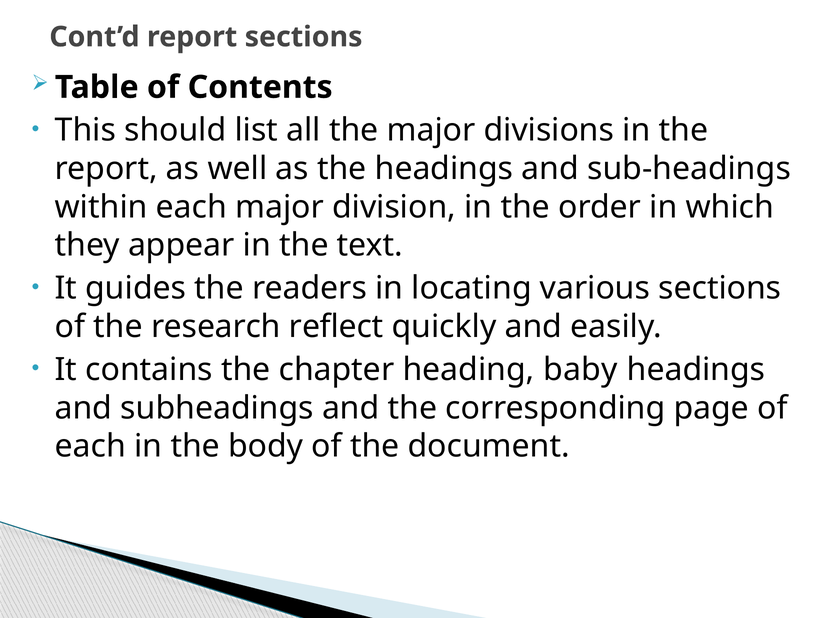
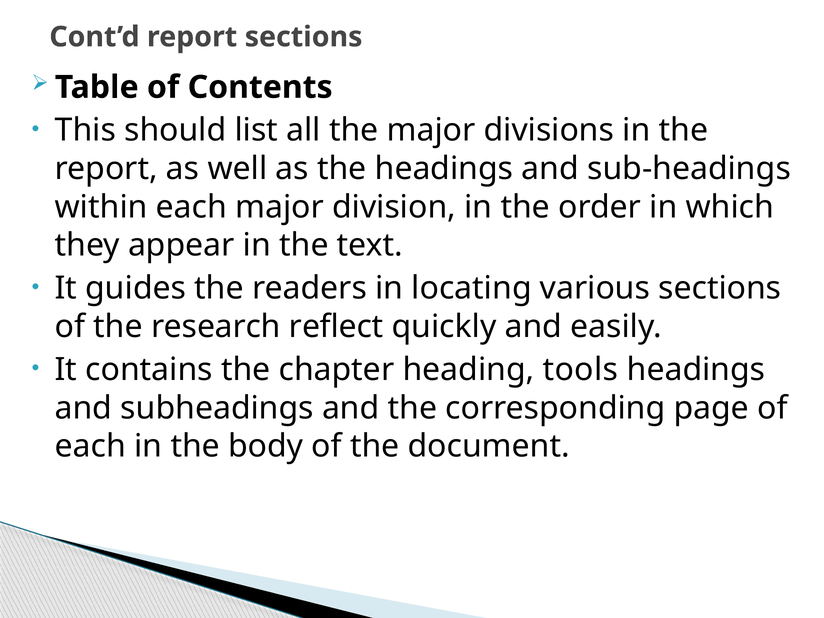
baby: baby -> tools
